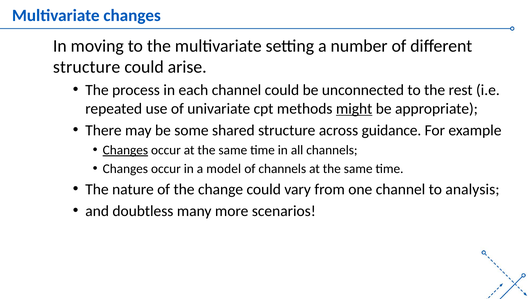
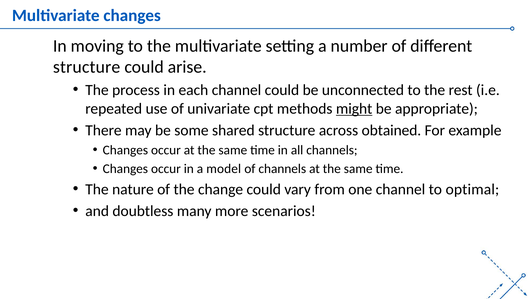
guidance: guidance -> obtained
Changes at (125, 150) underline: present -> none
analysis: analysis -> optimal
